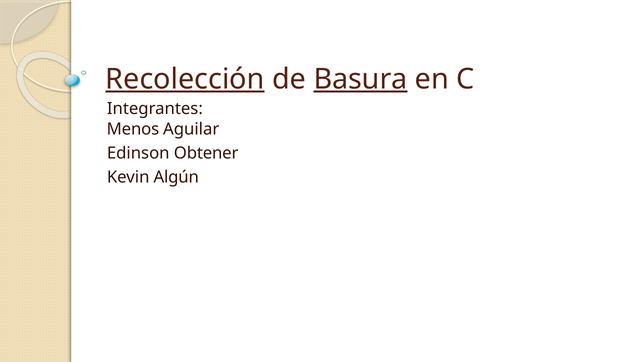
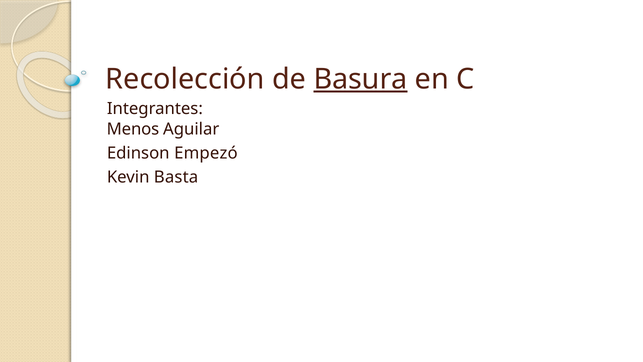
Recolección underline: present -> none
Obtener: Obtener -> Empezó
Algún: Algún -> Basta
